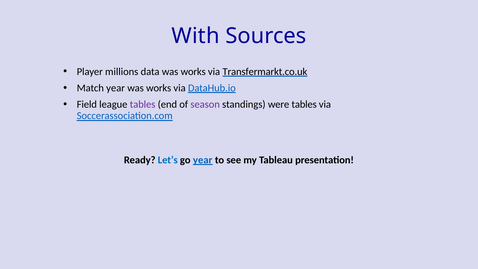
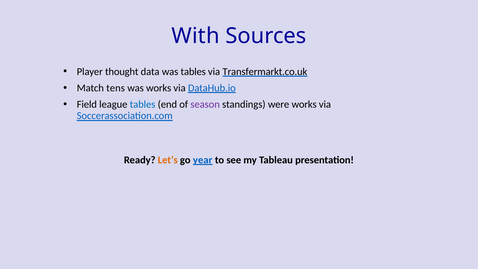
millions: millions -> thought
data was works: works -> tables
Match year: year -> tens
tables at (143, 104) colour: purple -> blue
were tables: tables -> works
Let’s colour: blue -> orange
